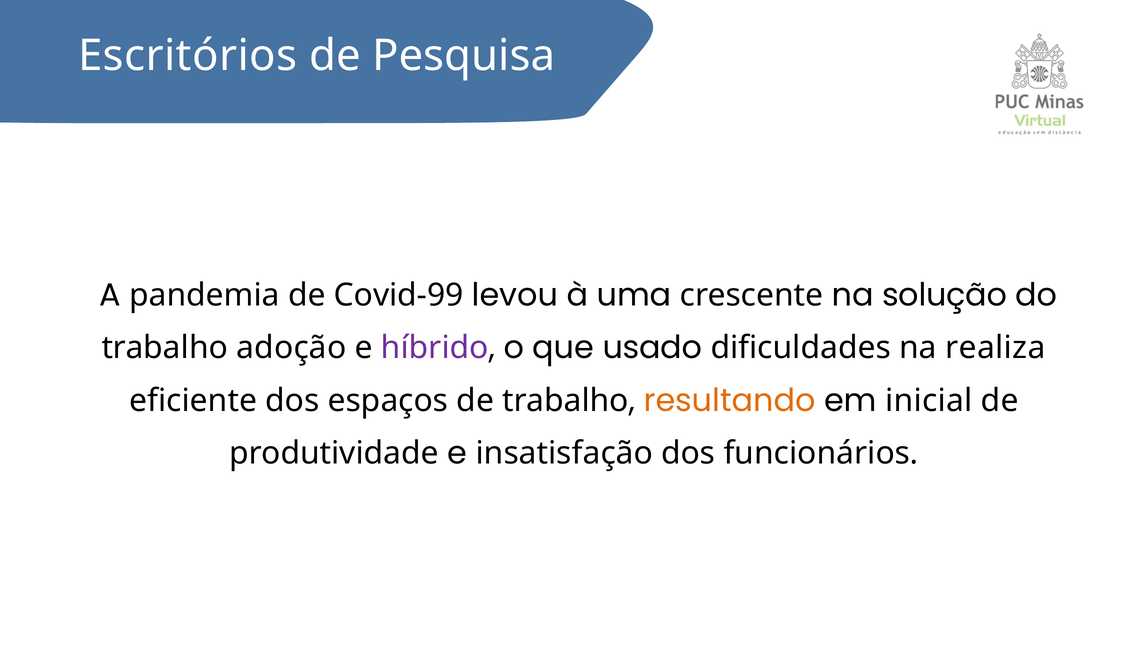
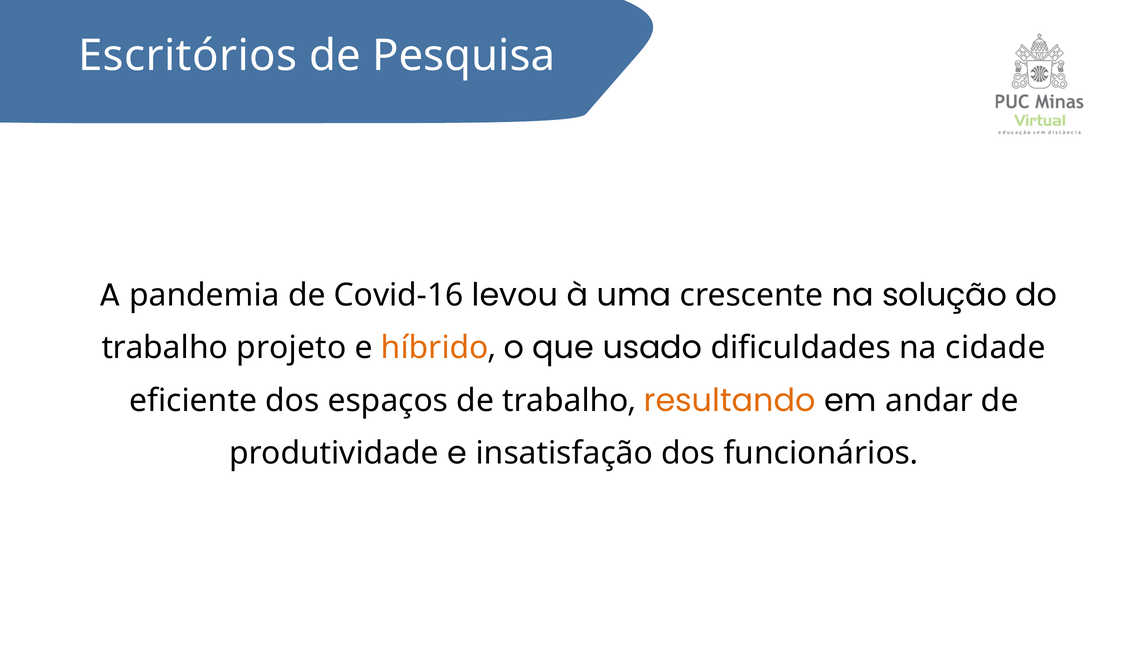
Covid-99: Covid-99 -> Covid-16
adoção: adoção -> projeto
híbrido colour: purple -> orange
realiza: realiza -> cidade
inicial: inicial -> andar
